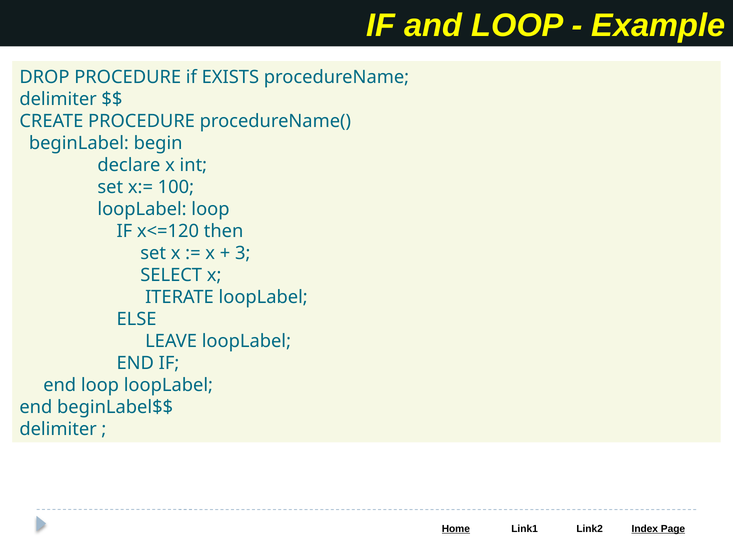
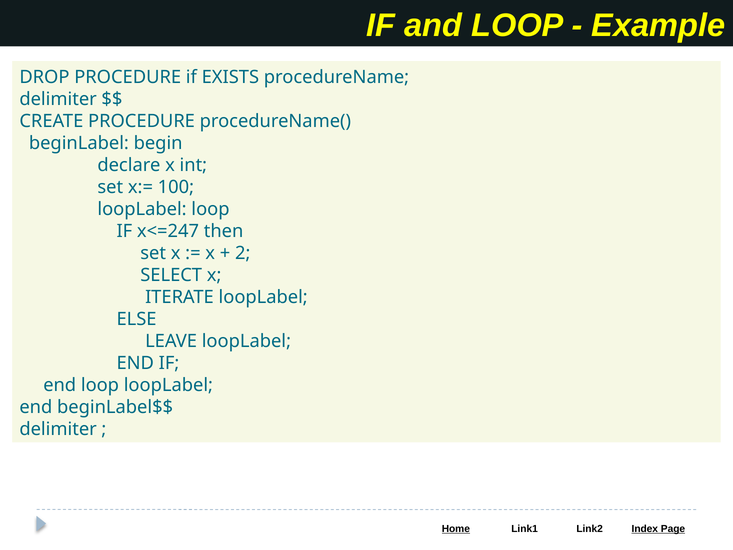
x<=120: x<=120 -> x<=247
3: 3 -> 2
